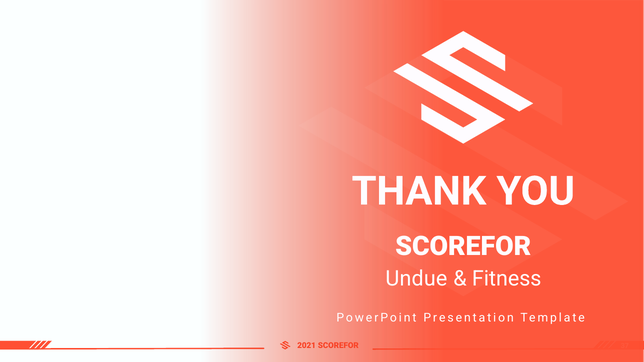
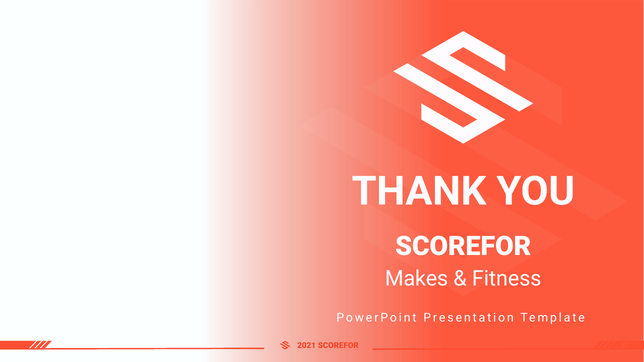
Undue: Undue -> Makes
